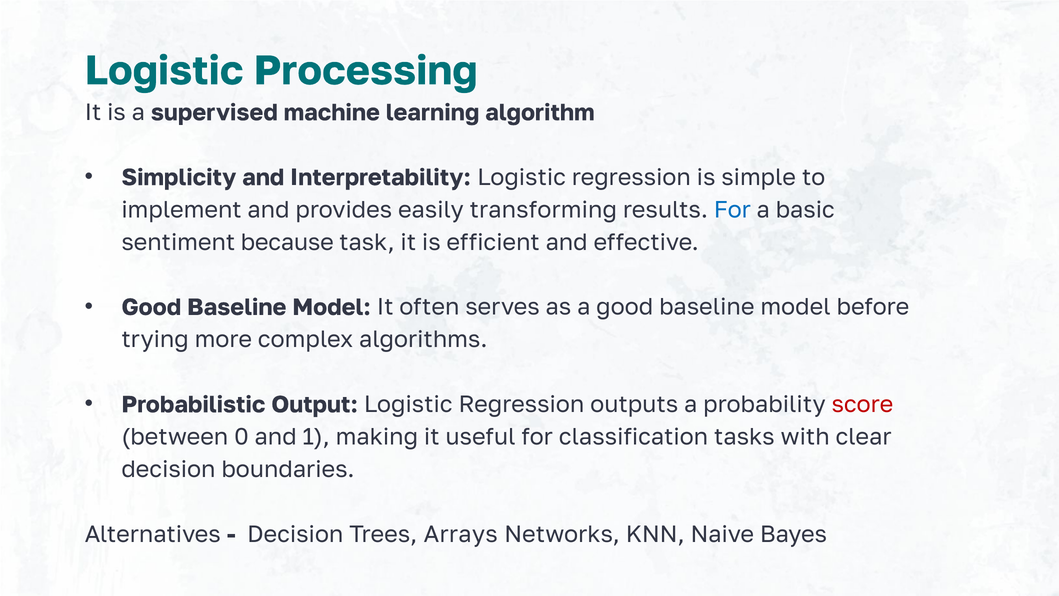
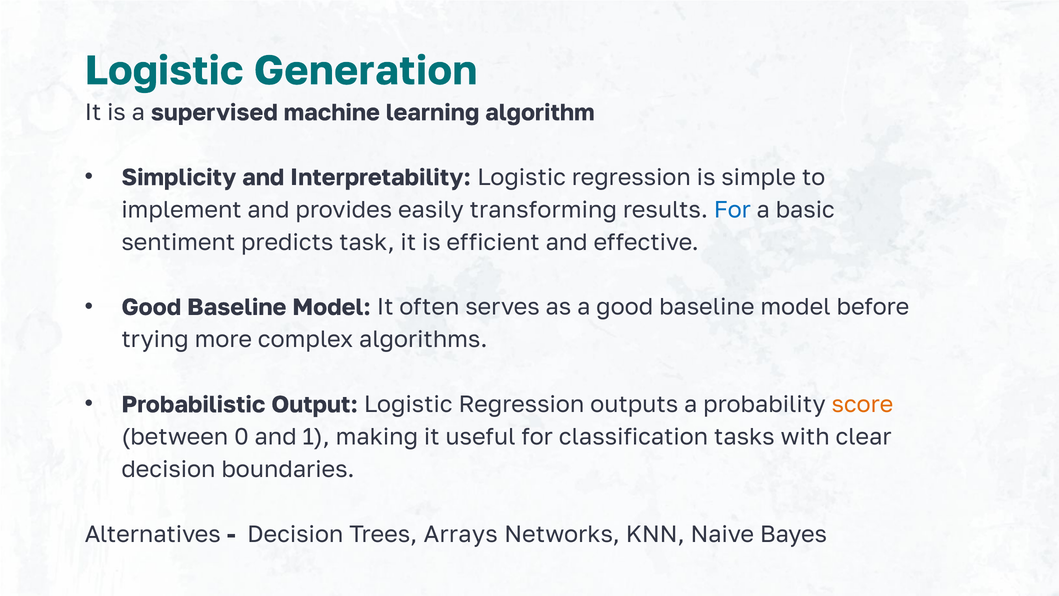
Processing: Processing -> Generation
because: because -> predicts
score colour: red -> orange
